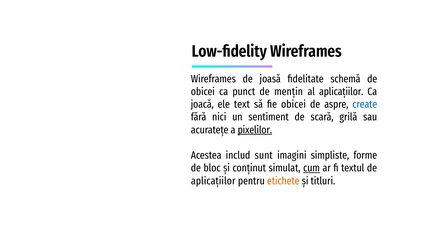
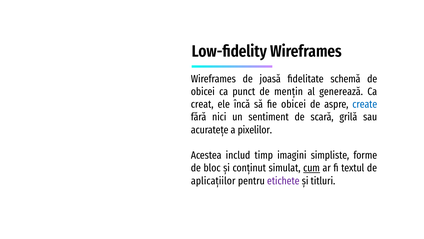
al aplicațiilor: aplicațiilor -> generează
joacă: joacă -> creat
text: text -> încă
pixelilor underline: present -> none
sunt: sunt -> timp
etichete colour: orange -> purple
